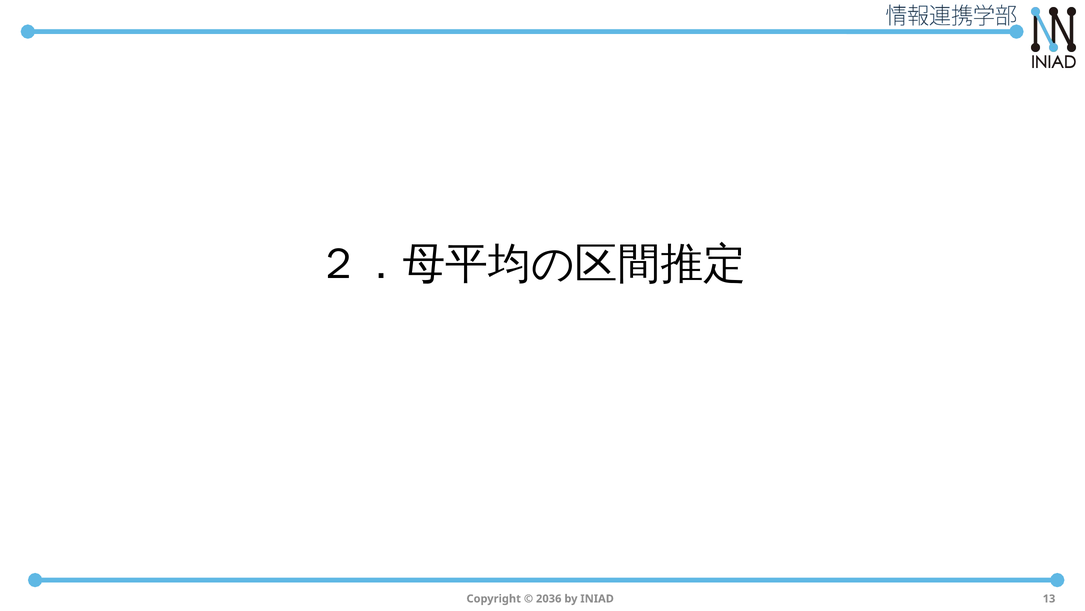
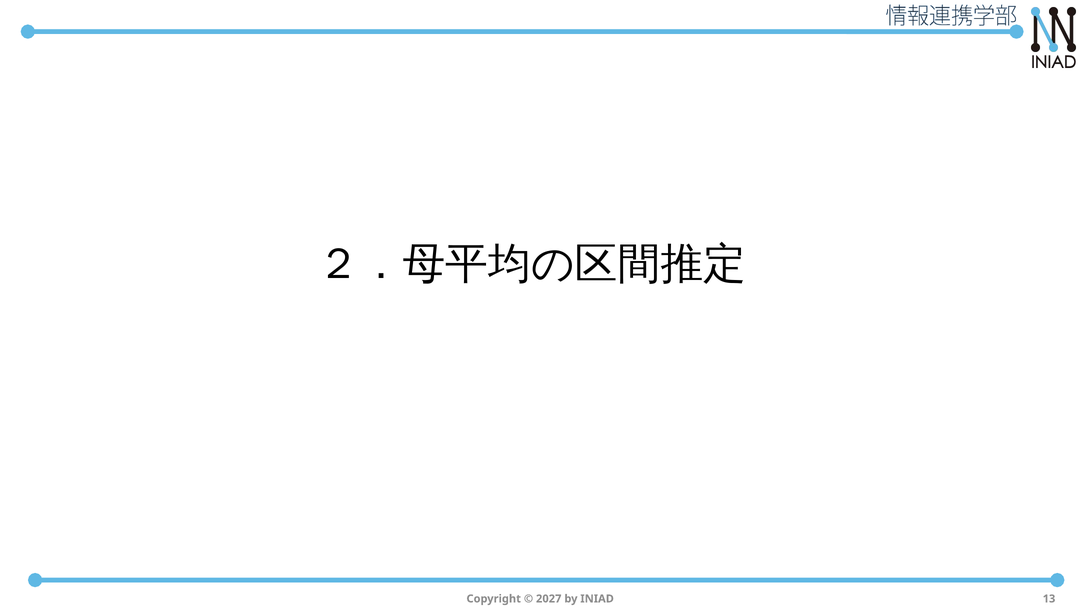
2036: 2036 -> 2027
